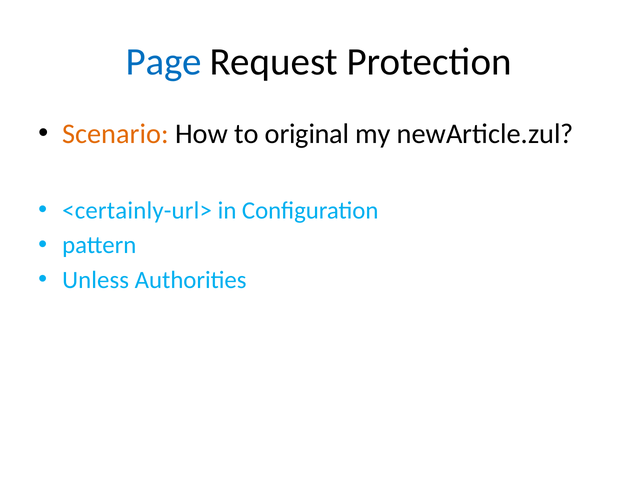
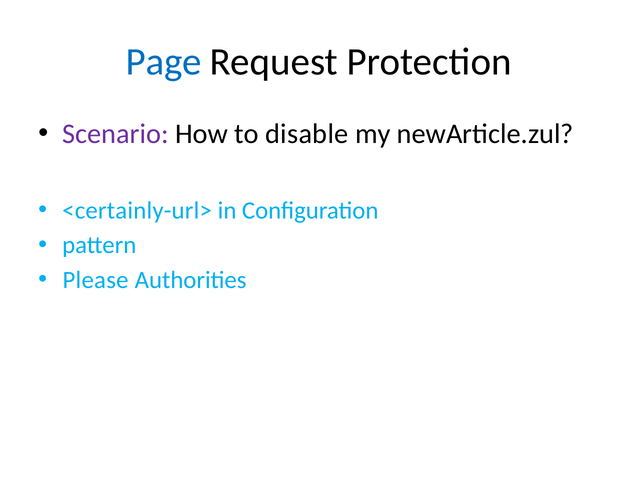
Scenario colour: orange -> purple
original: original -> disable
Unless: Unless -> Please
